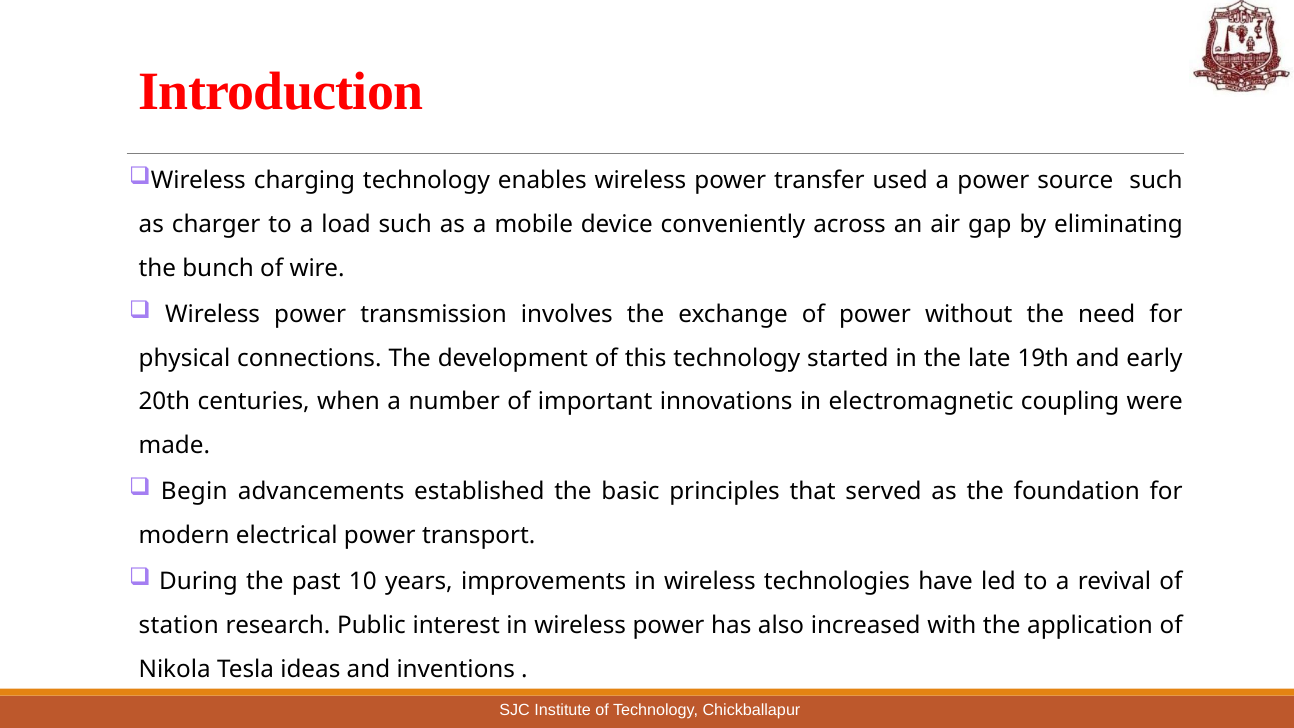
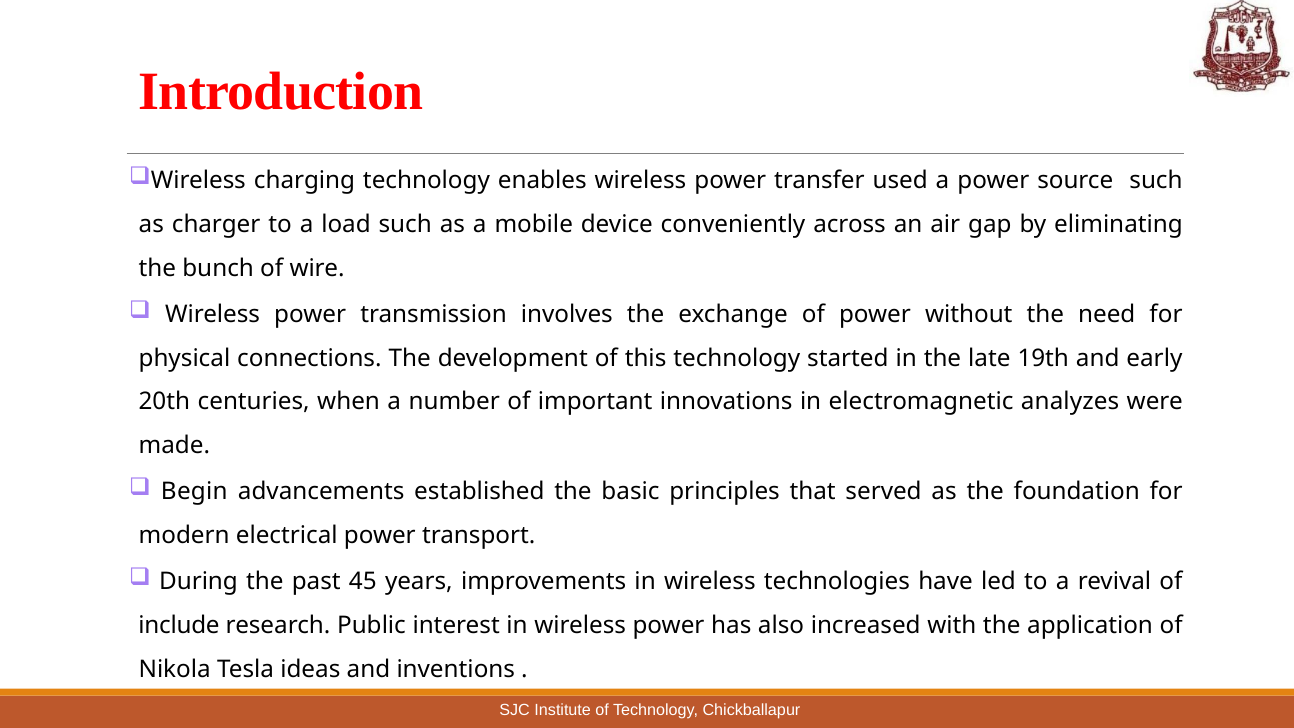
coupling: coupling -> analyzes
10: 10 -> 45
station: station -> include
